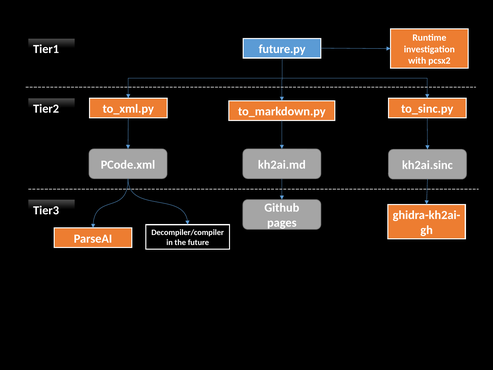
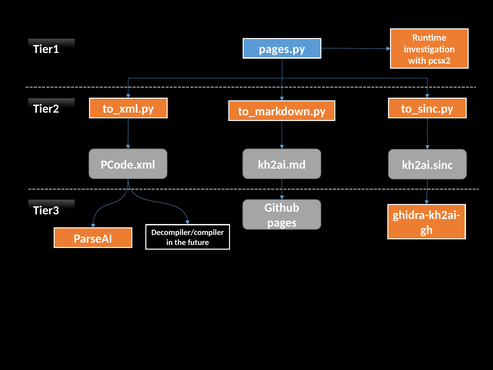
future.py: future.py -> pages.py
